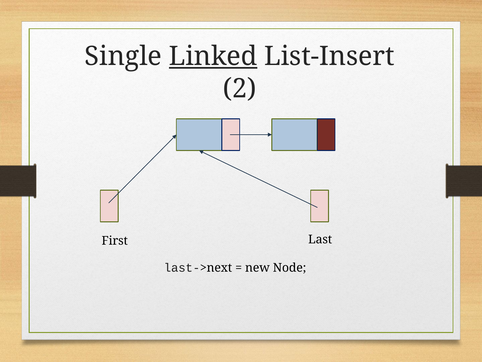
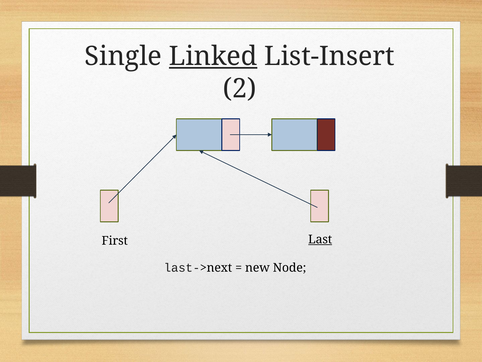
Last underline: none -> present
